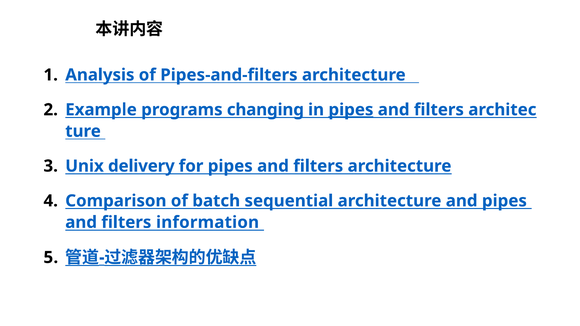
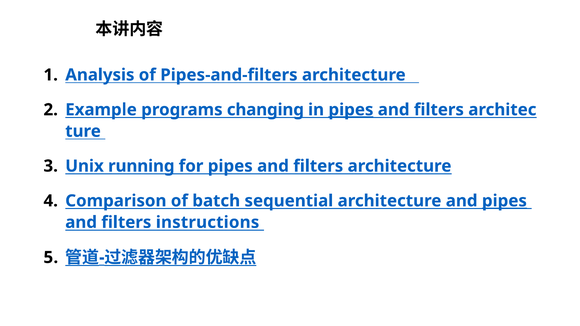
delivery: delivery -> running
pipes at (504, 201) underline: none -> present
information: information -> instructions
